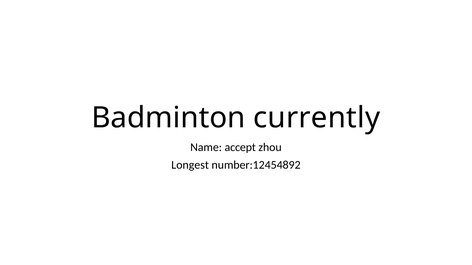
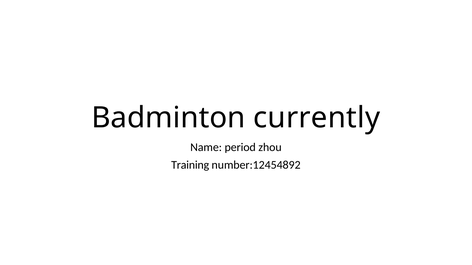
accept: accept -> period
Longest: Longest -> Training
